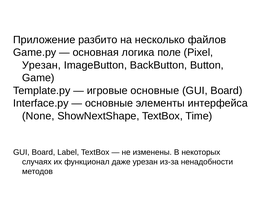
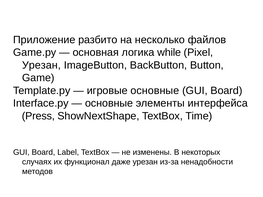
поле: поле -> while
None: None -> Press
